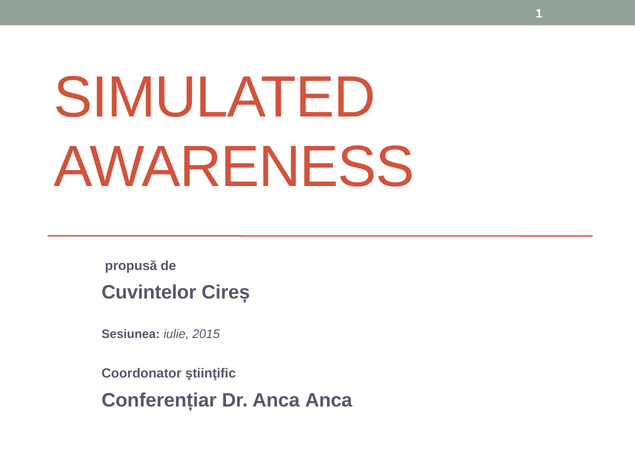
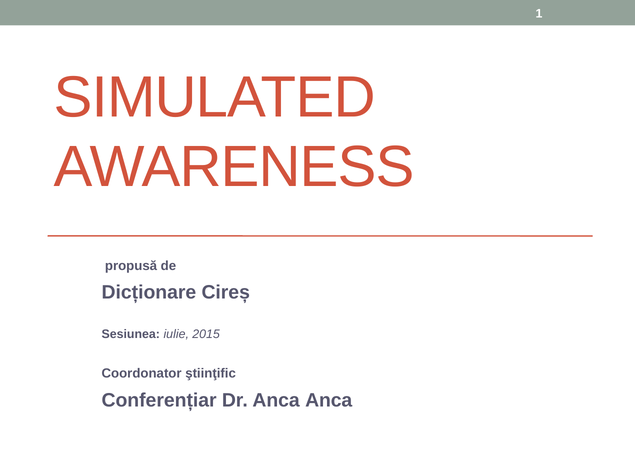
Cuvintelor: Cuvintelor -> Dicționare
